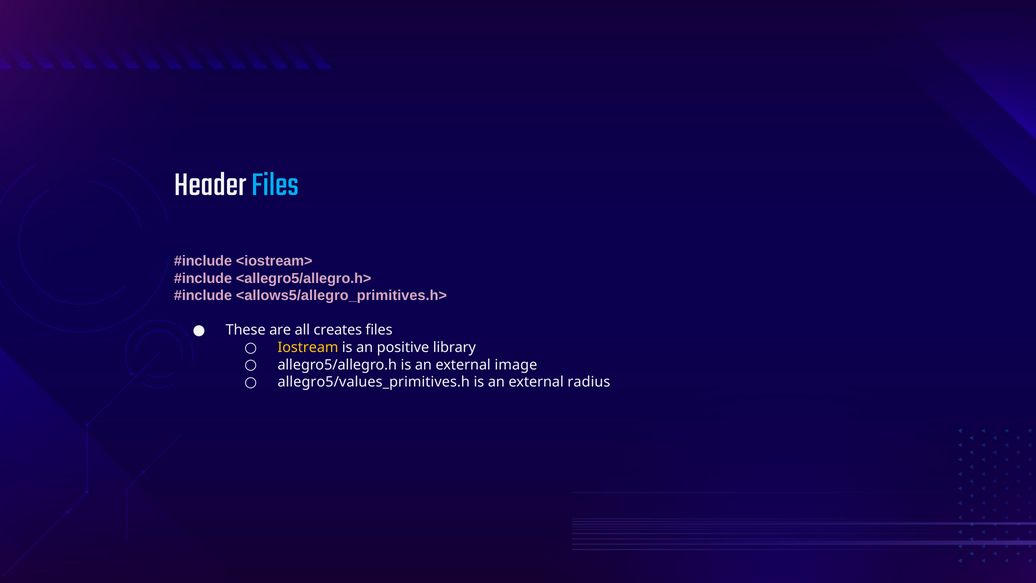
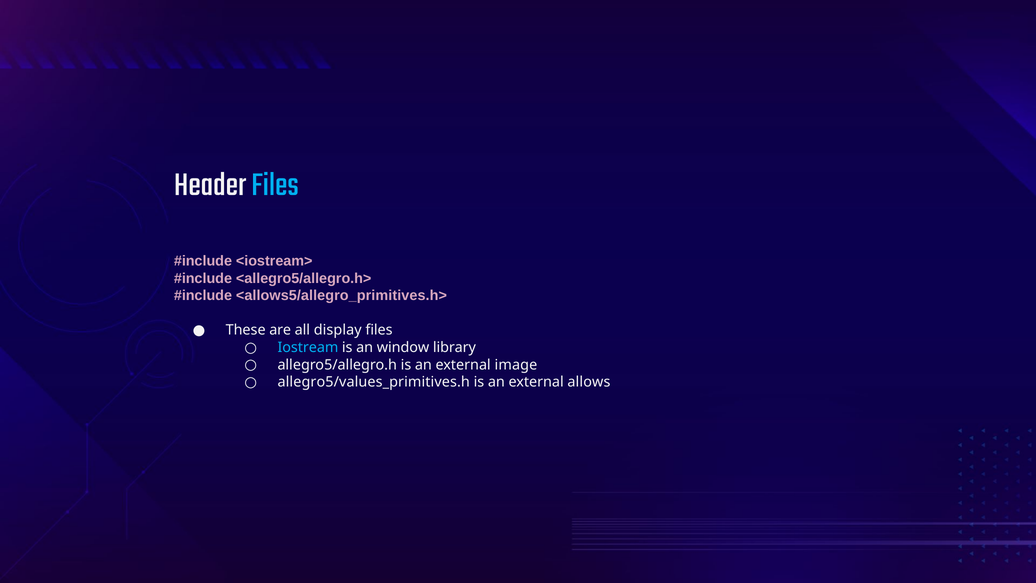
creates: creates -> display
Iostream colour: yellow -> light blue
positive: positive -> window
radius: radius -> allows
